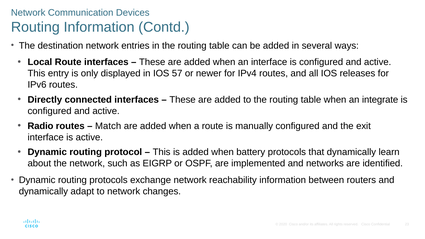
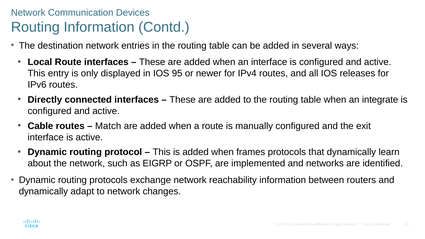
57: 57 -> 95
Radio: Radio -> Cable
battery: battery -> frames
